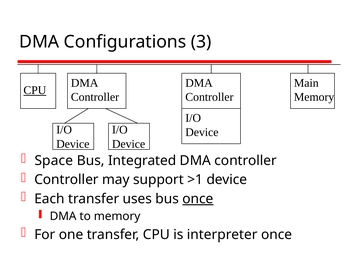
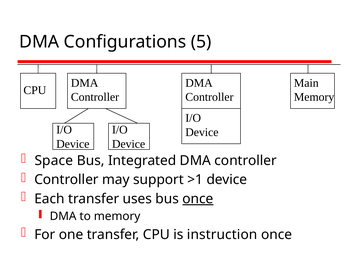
3: 3 -> 5
CPU at (35, 90) underline: present -> none
interpreter: interpreter -> instruction
